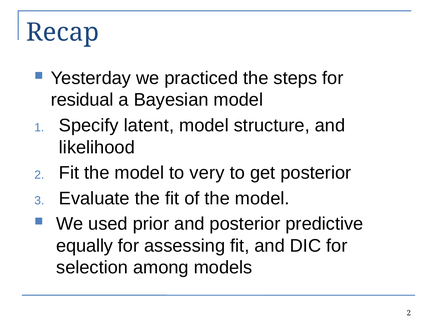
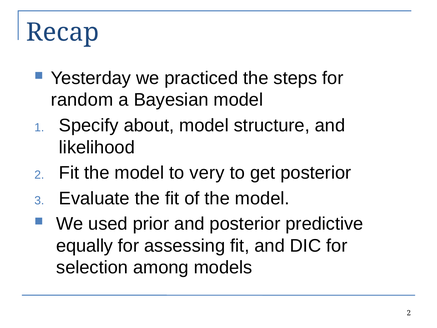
residual: residual -> random
latent: latent -> about
